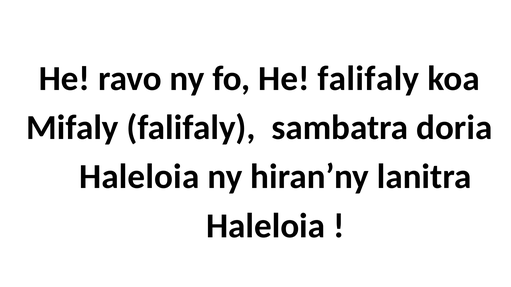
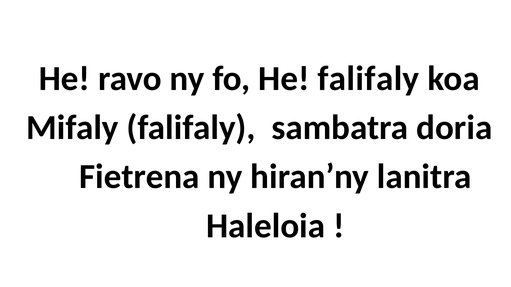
Haleloia at (139, 177): Haleloia -> Fietrena
